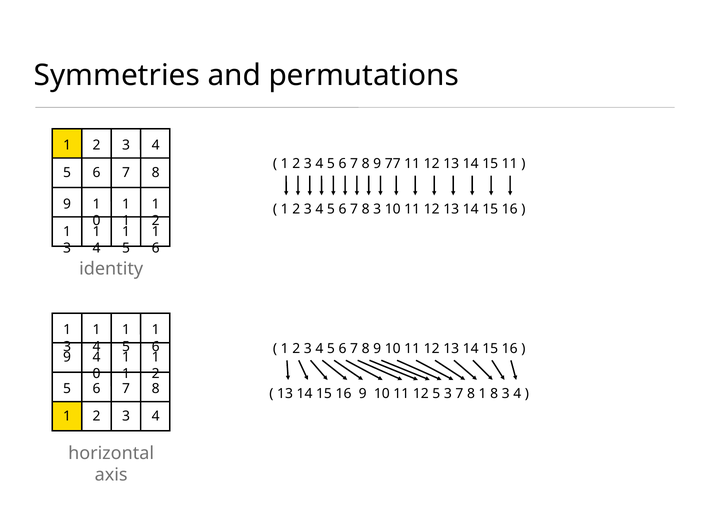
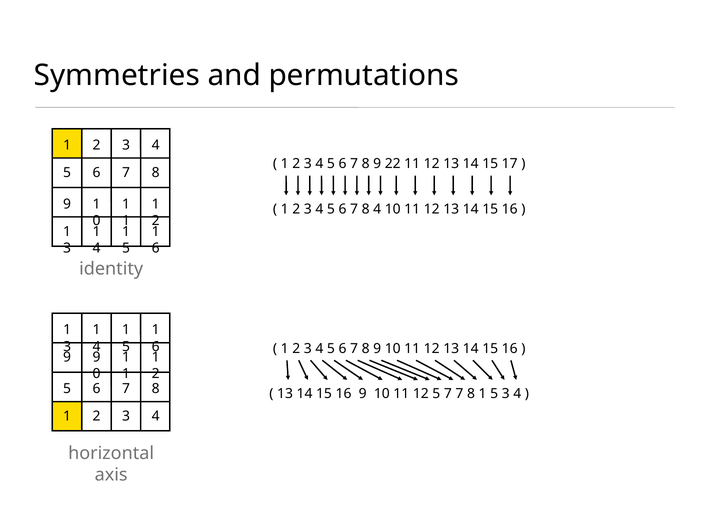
77: 77 -> 22
15 11: 11 -> 17
7 8 3: 3 -> 4
9 4: 4 -> 9
5 3: 3 -> 7
8 1 8: 8 -> 5
